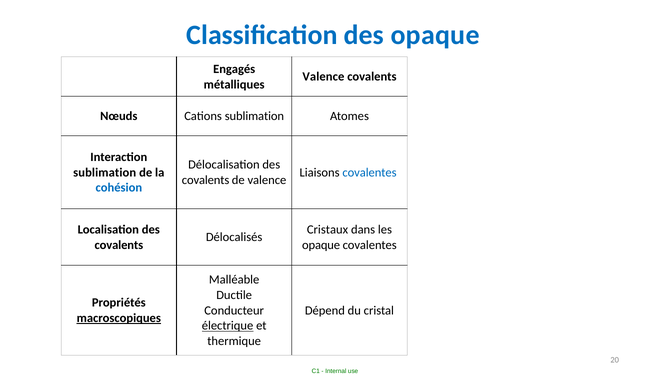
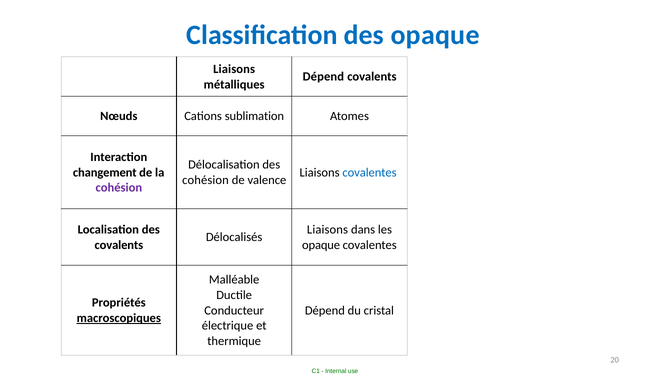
Engagés at (234, 69): Engagés -> Liaisons
Valence at (323, 77): Valence -> Dépend
sublimation at (105, 172): sublimation -> changement
covalents at (206, 180): covalents -> cohésion
cohésion at (119, 188) colour: blue -> purple
Cristaux at (328, 229): Cristaux -> Liaisons
électrique underline: present -> none
